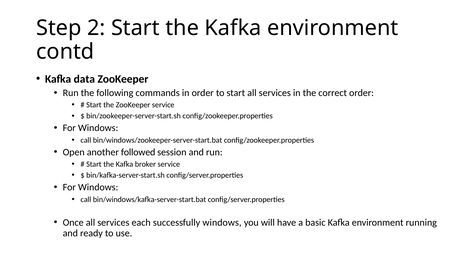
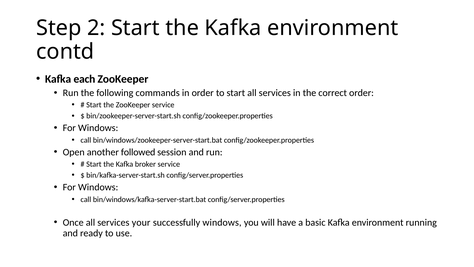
data: data -> each
each: each -> your
